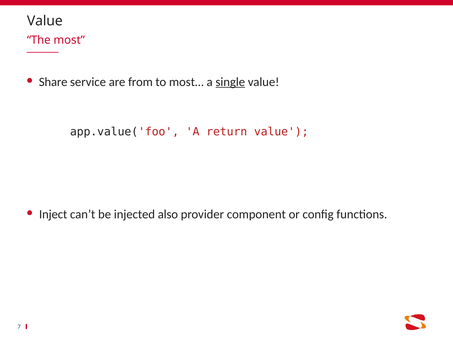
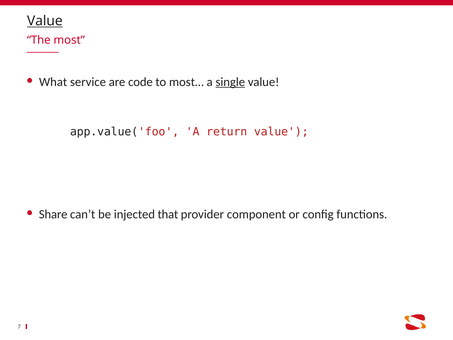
Value at (45, 21) underline: none -> present
Share: Share -> What
from: from -> code
Inject: Inject -> Share
also: also -> that
